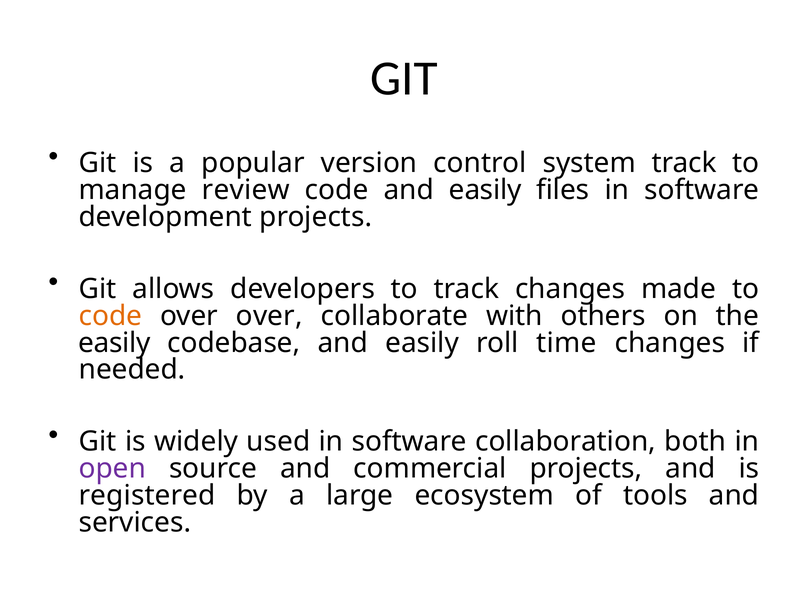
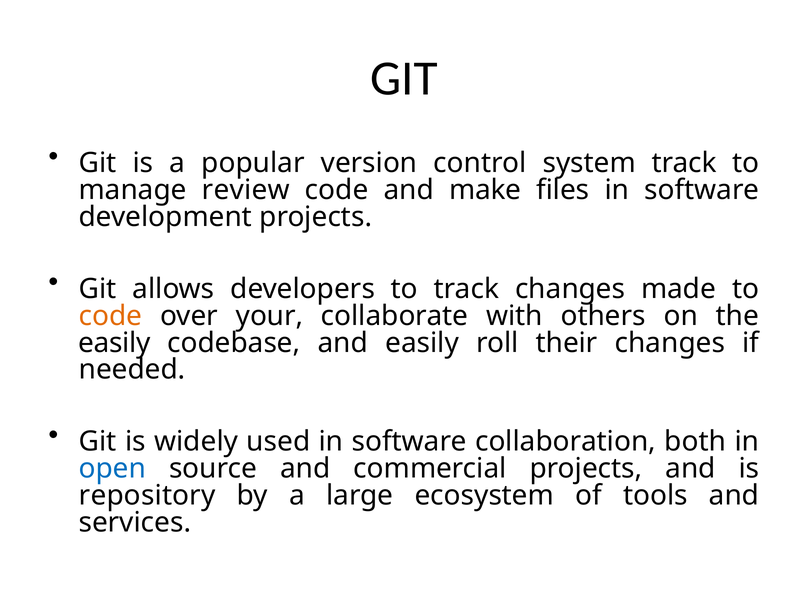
code and easily: easily -> make
over over: over -> your
time: time -> their
open colour: purple -> blue
registered: registered -> repository
